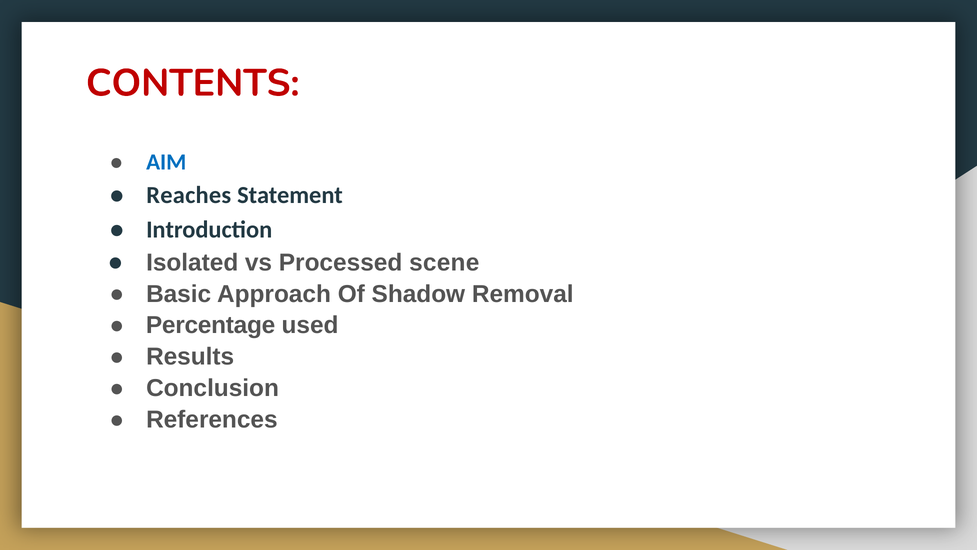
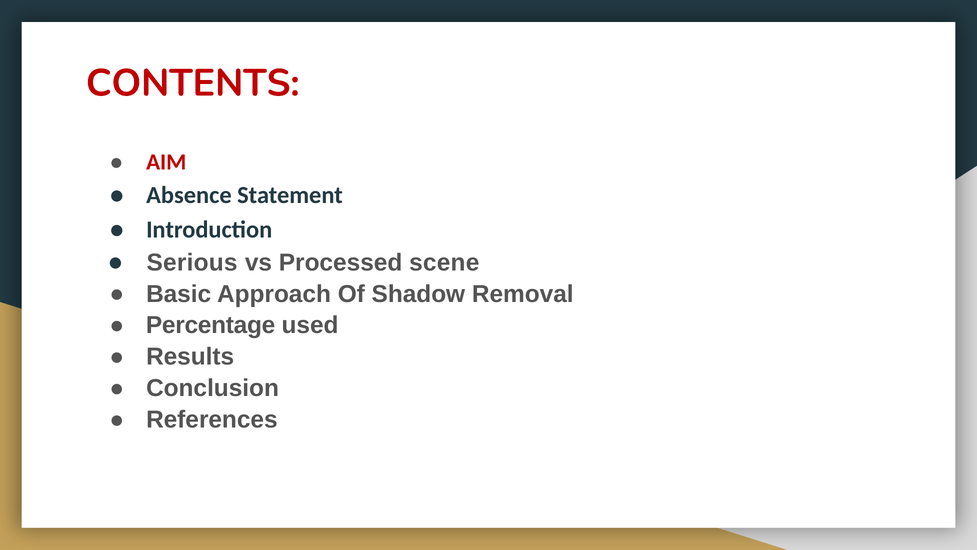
AIM colour: blue -> red
Reaches: Reaches -> Absence
Isolated: Isolated -> Serious
